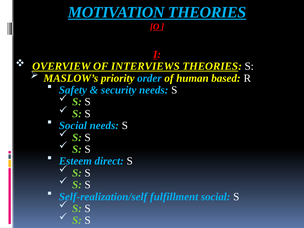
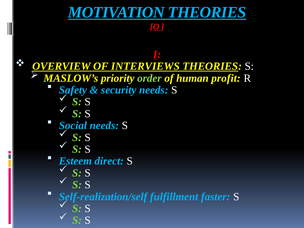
order colour: light blue -> light green
based: based -> profit
fulfillment social: social -> faster
